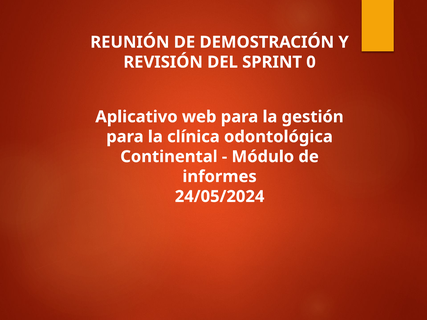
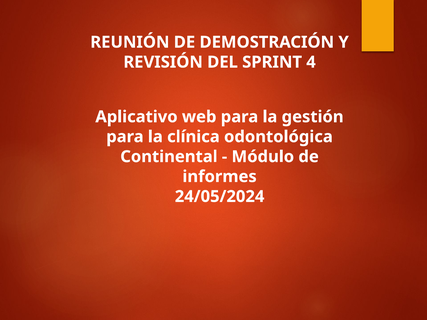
0: 0 -> 4
